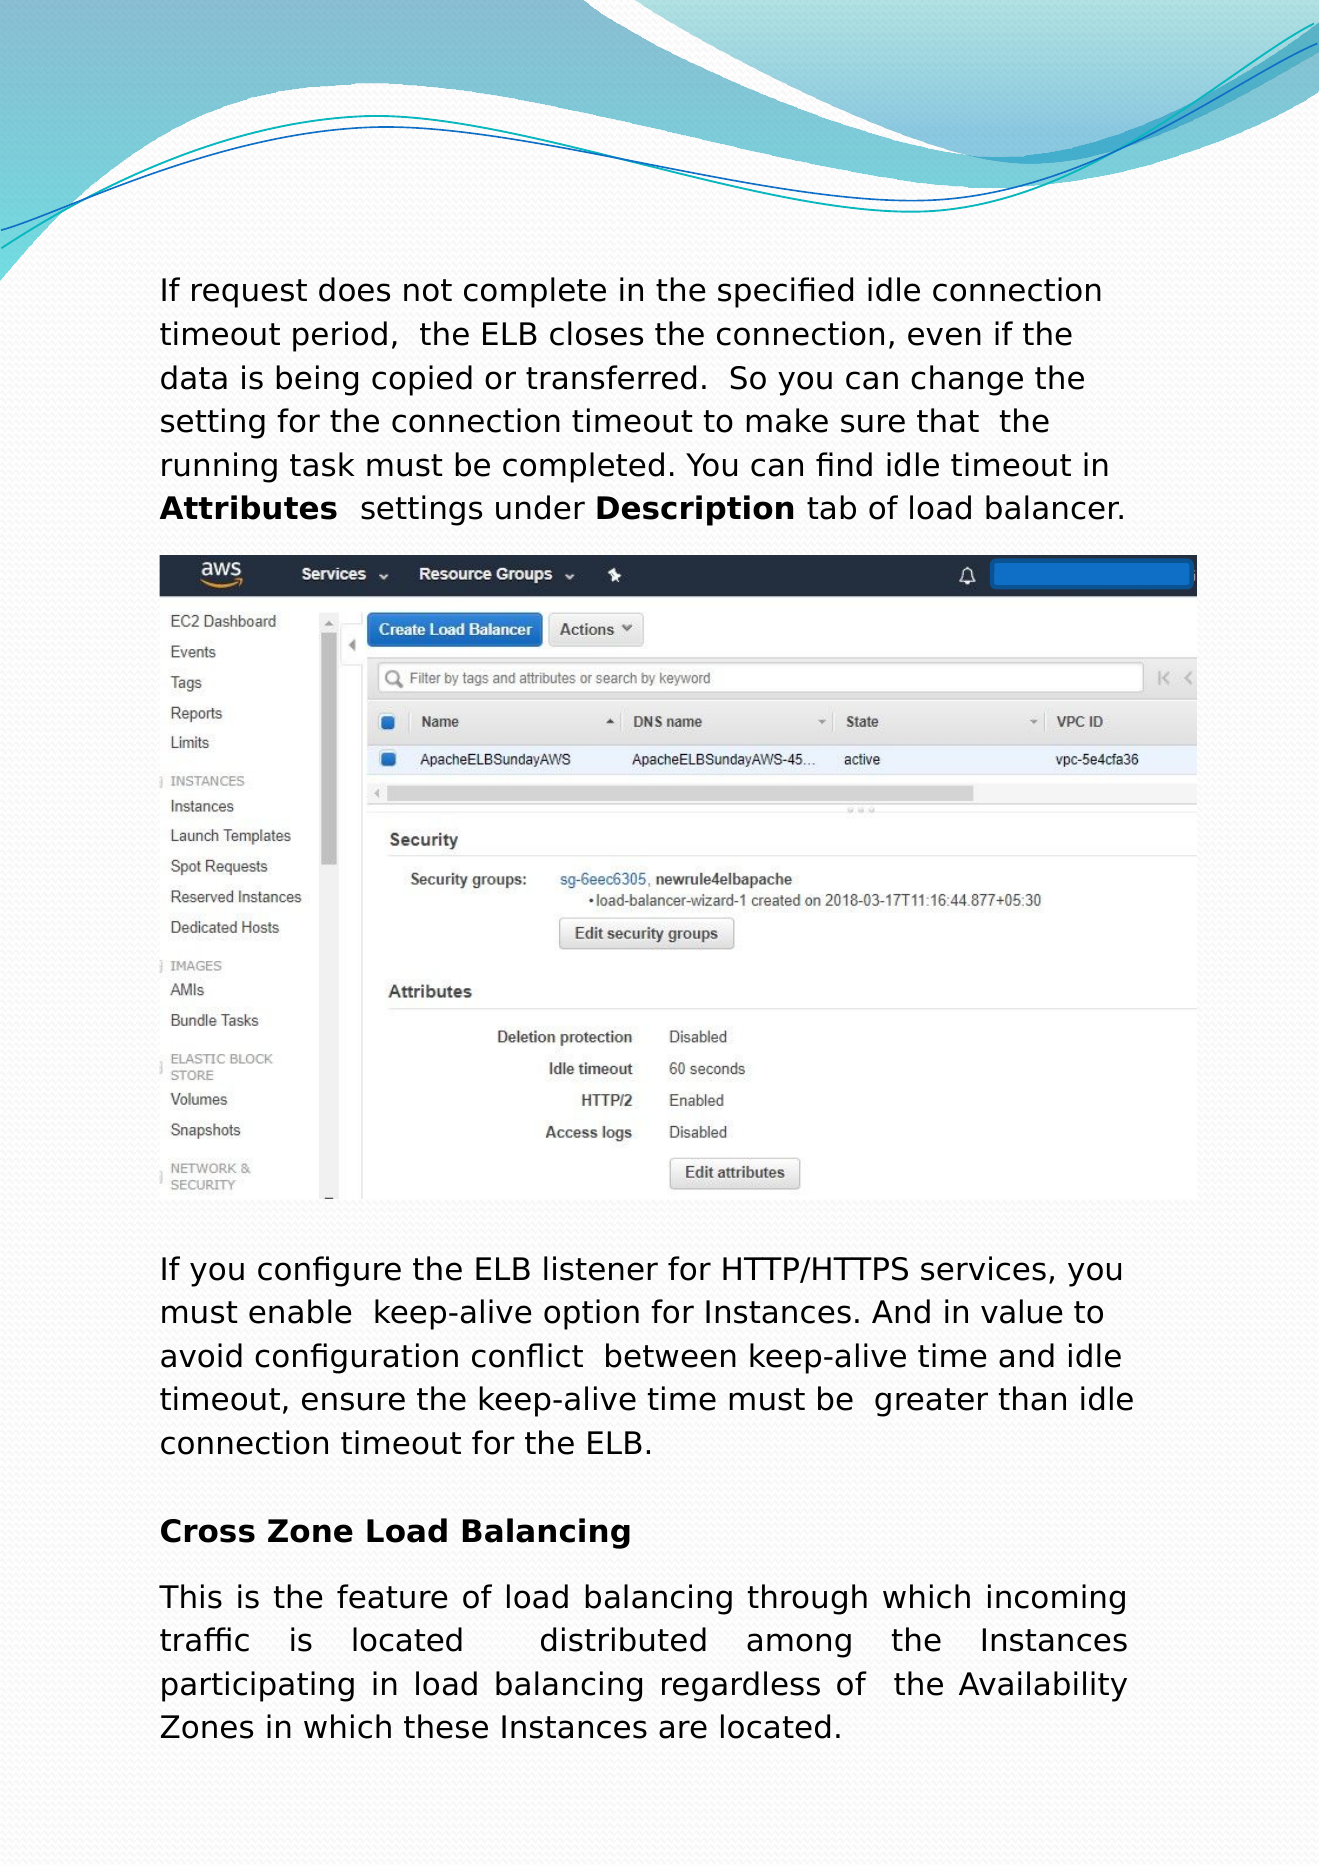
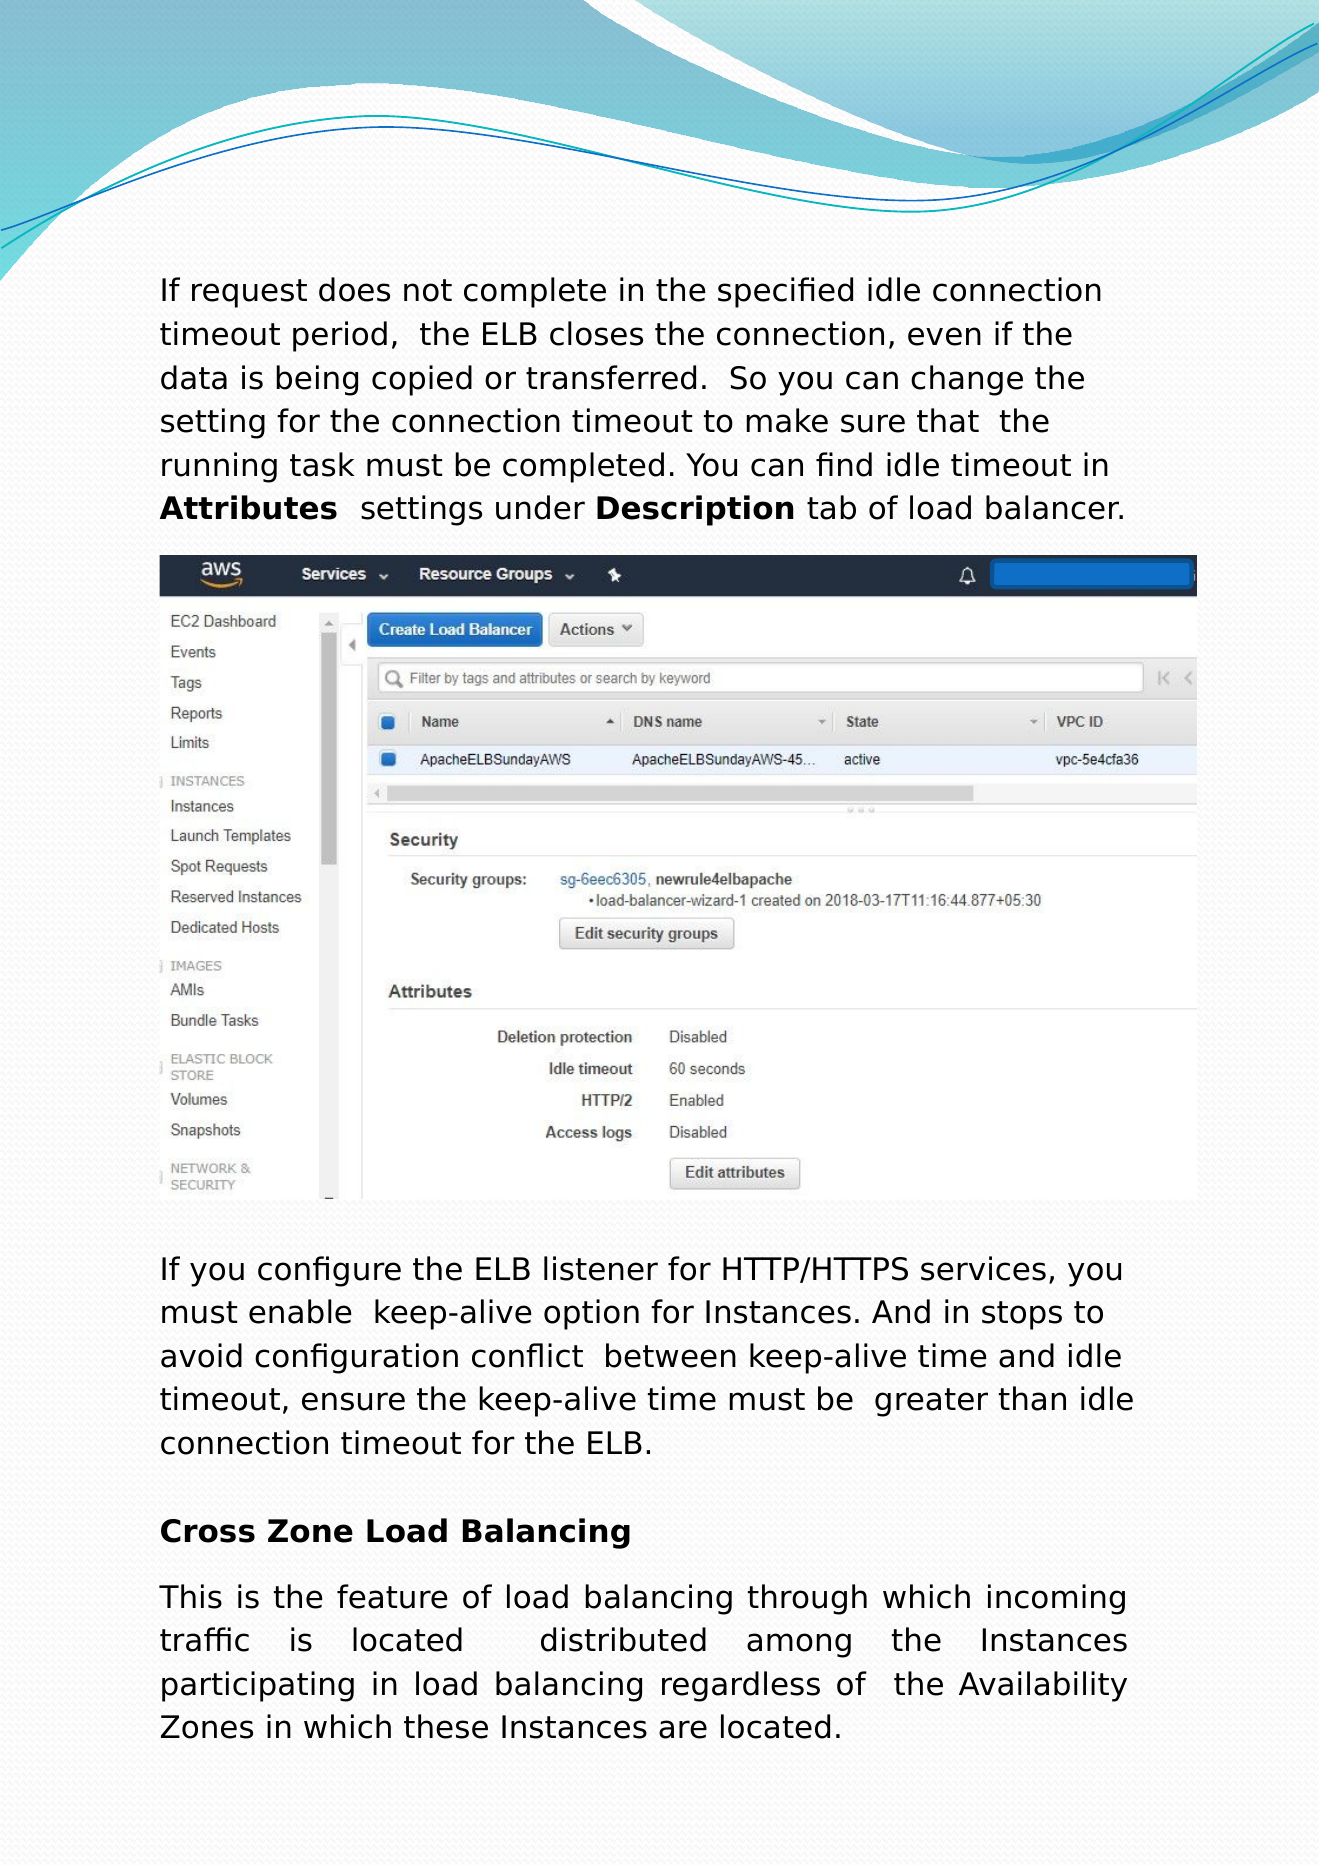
value: value -> stops
